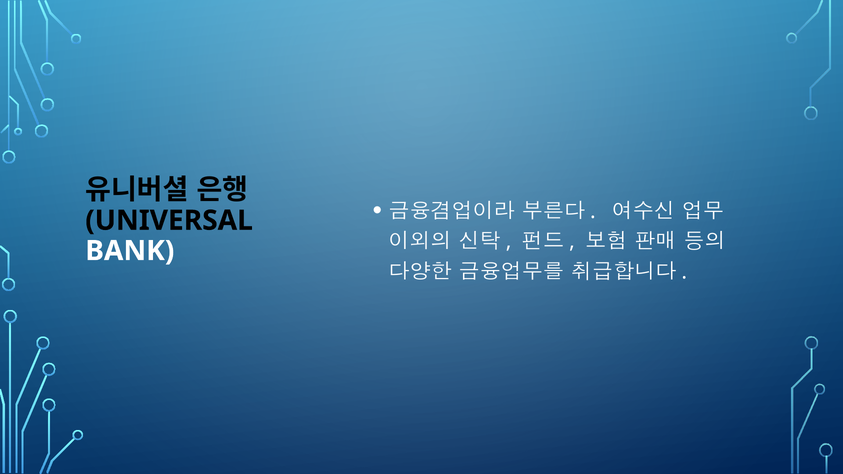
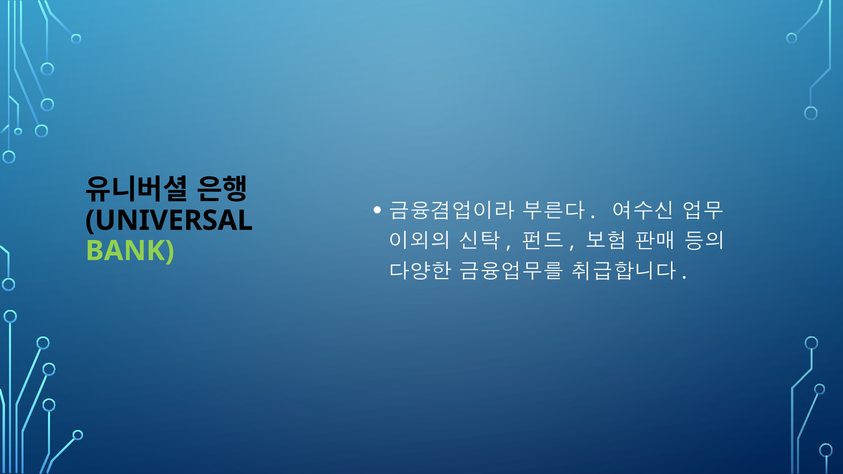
BANK colour: white -> light green
